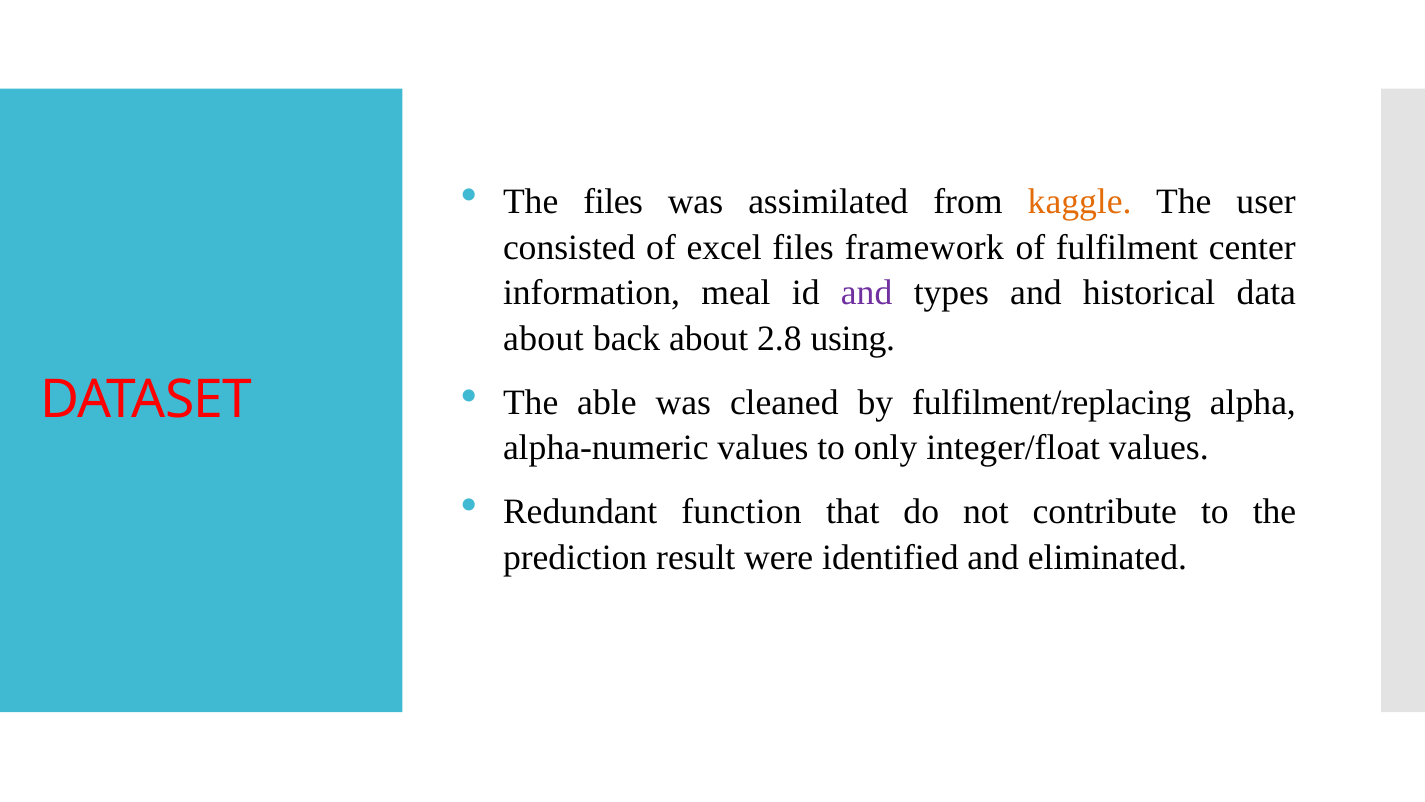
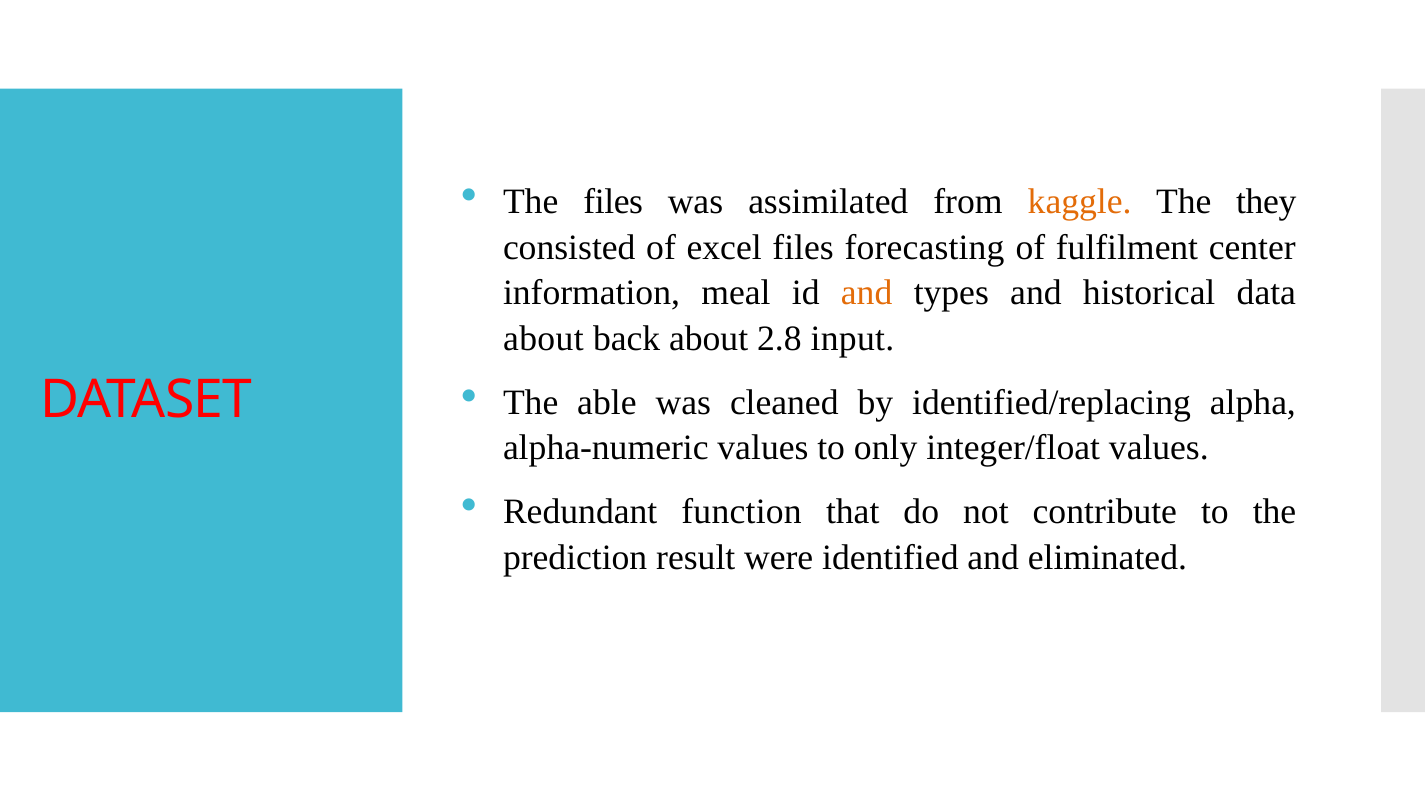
user: user -> they
framework: framework -> forecasting
and at (867, 293) colour: purple -> orange
using: using -> input
fulfilment/replacing: fulfilment/replacing -> identified/replacing
